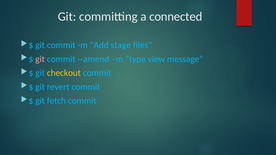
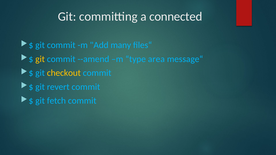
stage: stage -> many
git at (40, 59) colour: pink -> yellow
view: view -> area
